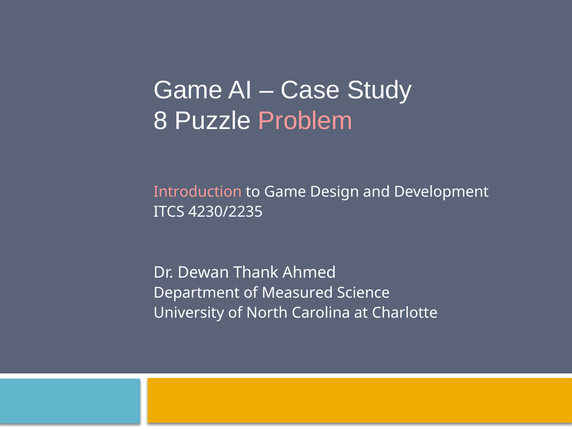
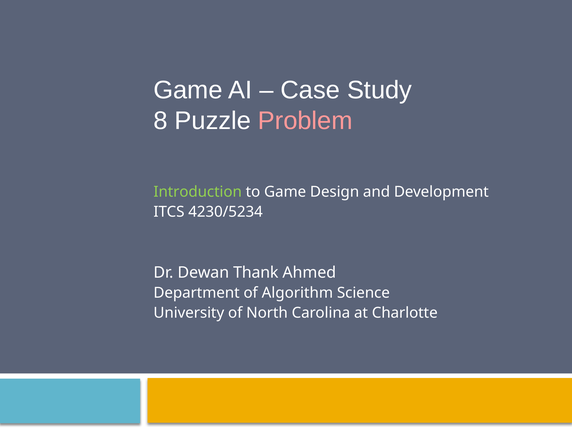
Introduction colour: pink -> light green
4230/2235: 4230/2235 -> 4230/5234
Measured: Measured -> Algorithm
